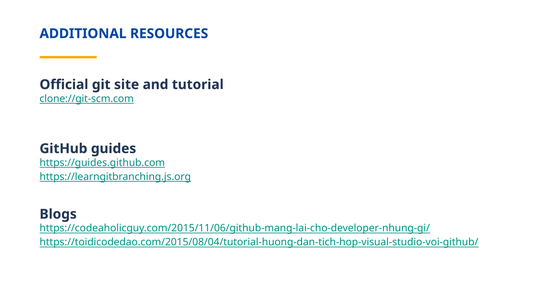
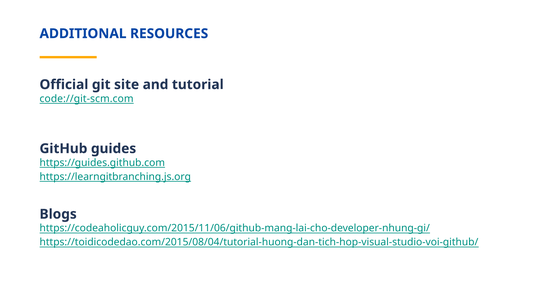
clone://git-scm.com: clone://git-scm.com -> code://git-scm.com
